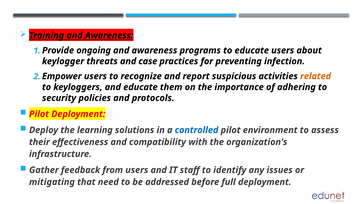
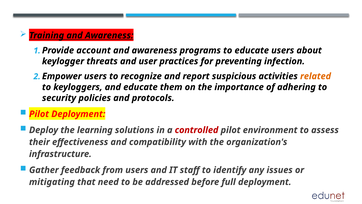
ongoing: ongoing -> account
case: case -> user
controlled colour: blue -> red
